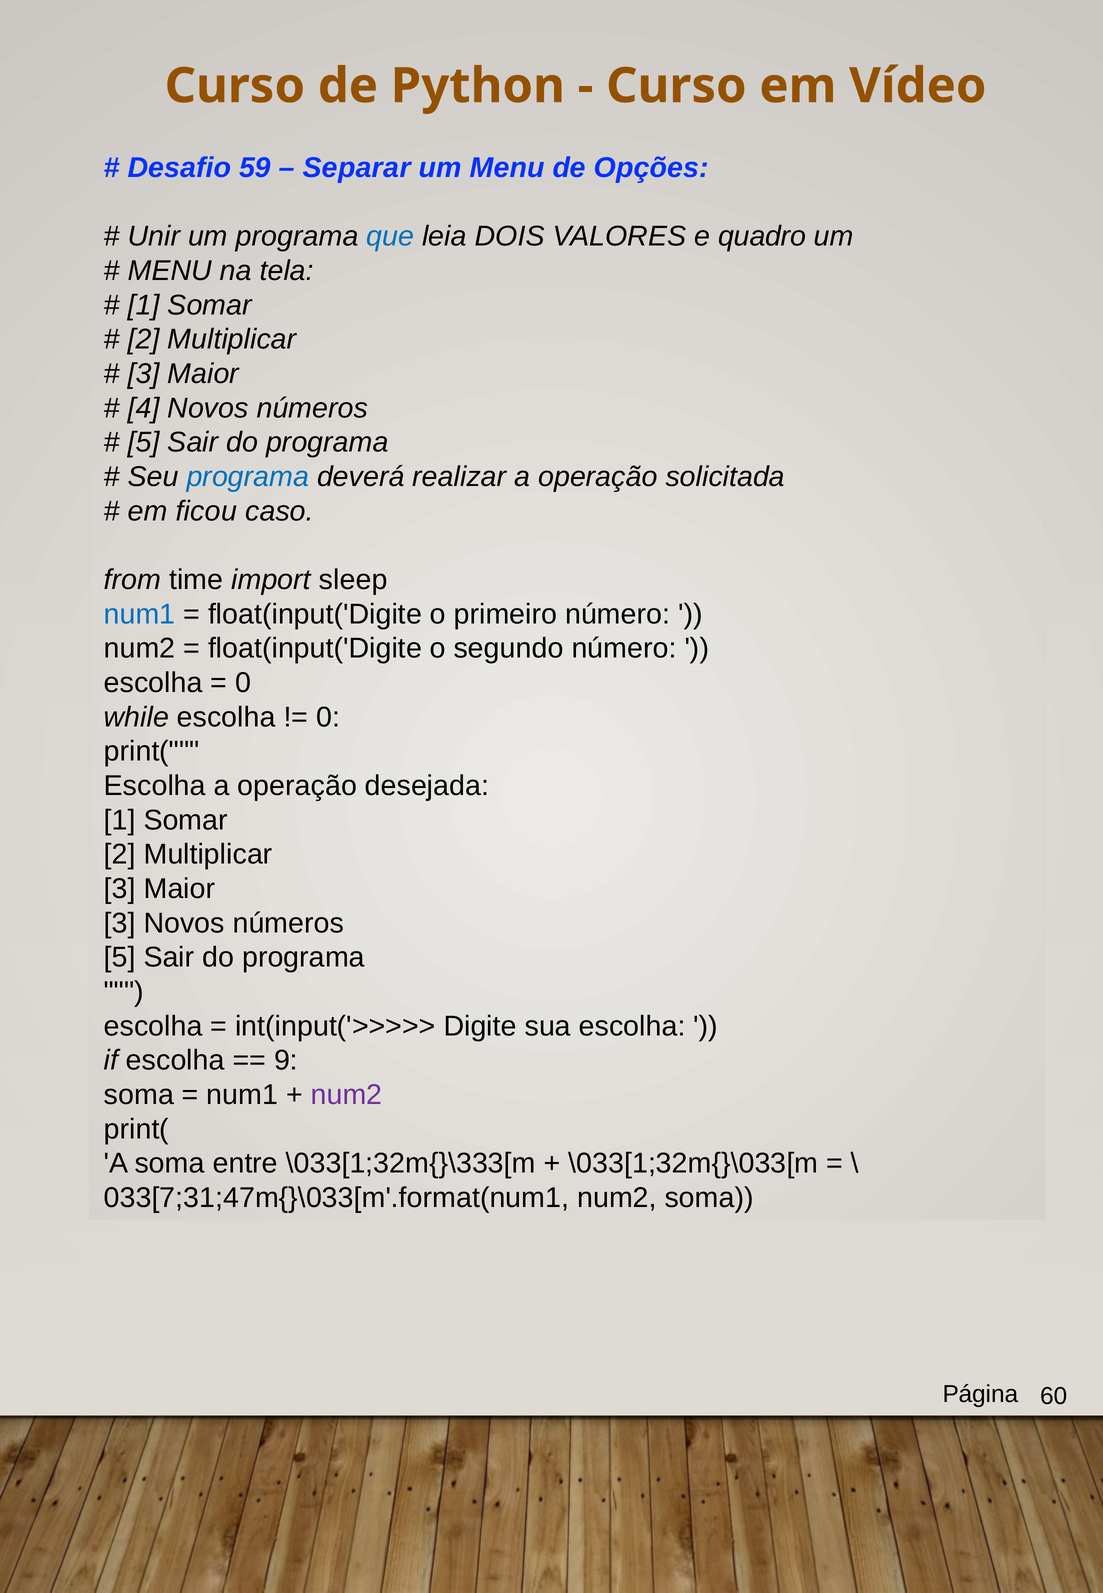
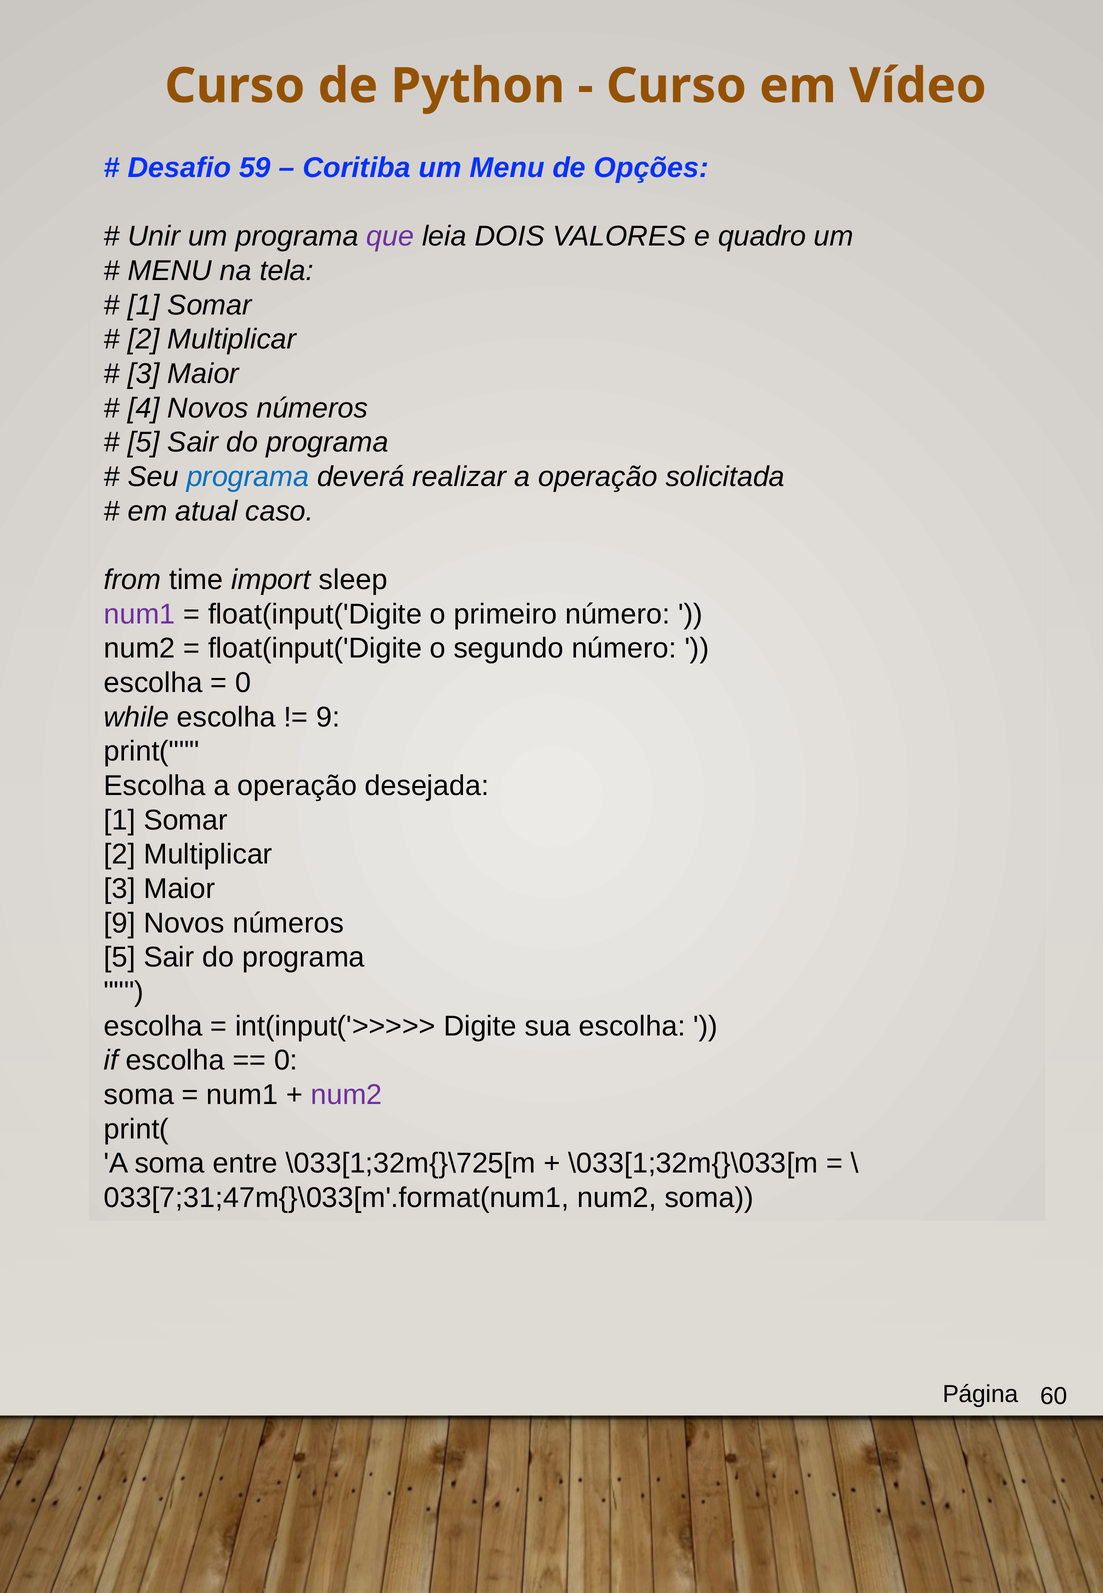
Separar: Separar -> Coritiba
que colour: blue -> purple
ficou: ficou -> atual
num1 at (140, 614) colour: blue -> purple
0 at (328, 717): 0 -> 9
3 at (120, 923): 3 -> 9
9 at (286, 1061): 9 -> 0
\033[1;32m{}\333[m: \033[1;32m{}\333[m -> \033[1;32m{}\725[m
